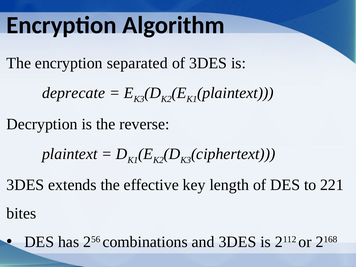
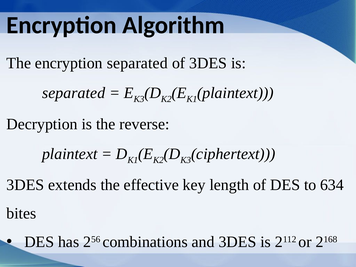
deprecate at (74, 93): deprecate -> separated
221: 221 -> 634
